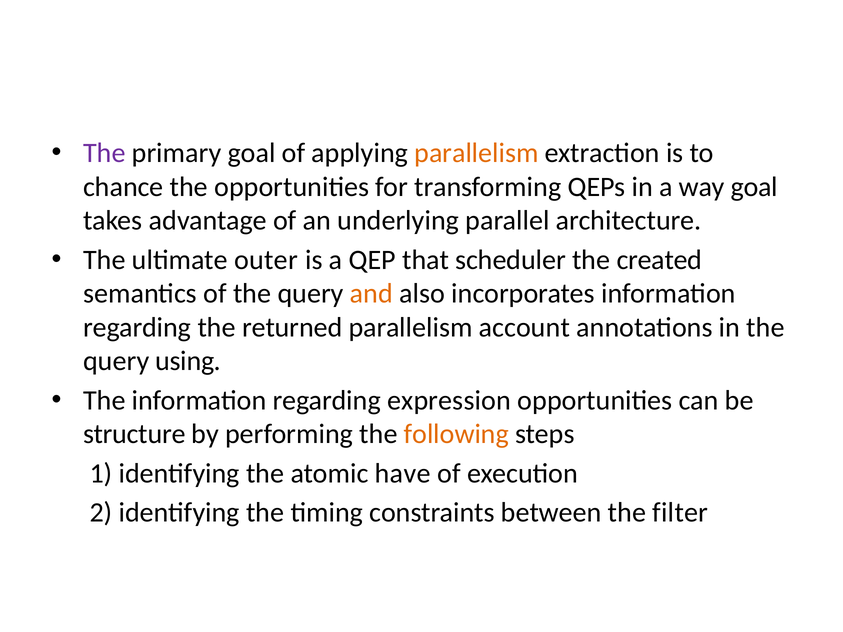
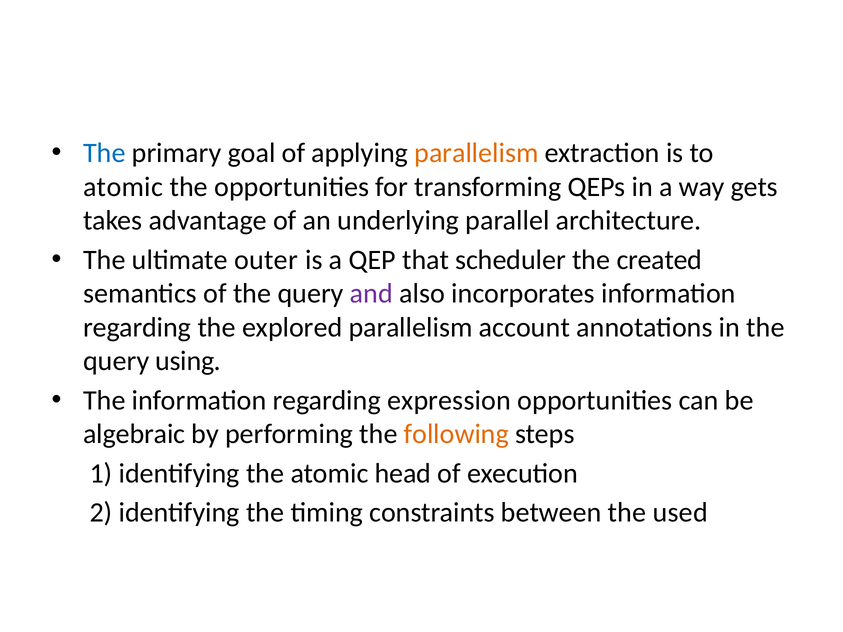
The at (104, 153) colour: purple -> blue
chance at (123, 187): chance -> atomic
way goal: goal -> gets
and colour: orange -> purple
returned: returned -> explored
structure: structure -> algebraic
have: have -> head
filter: filter -> used
